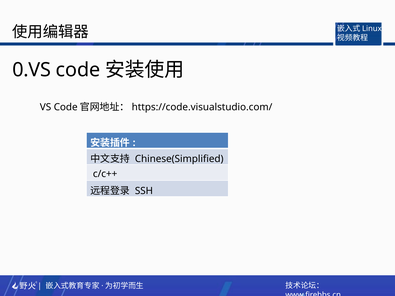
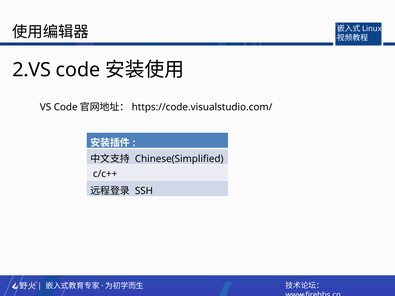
0.VS: 0.VS -> 2.VS
